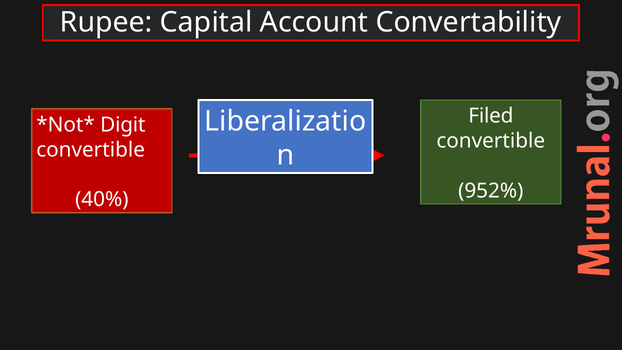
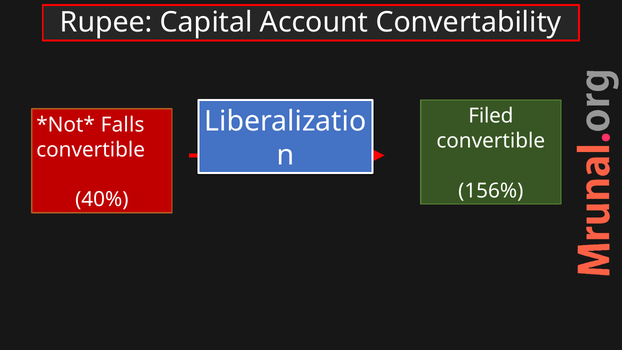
Digit: Digit -> Falls
952%: 952% -> 156%
